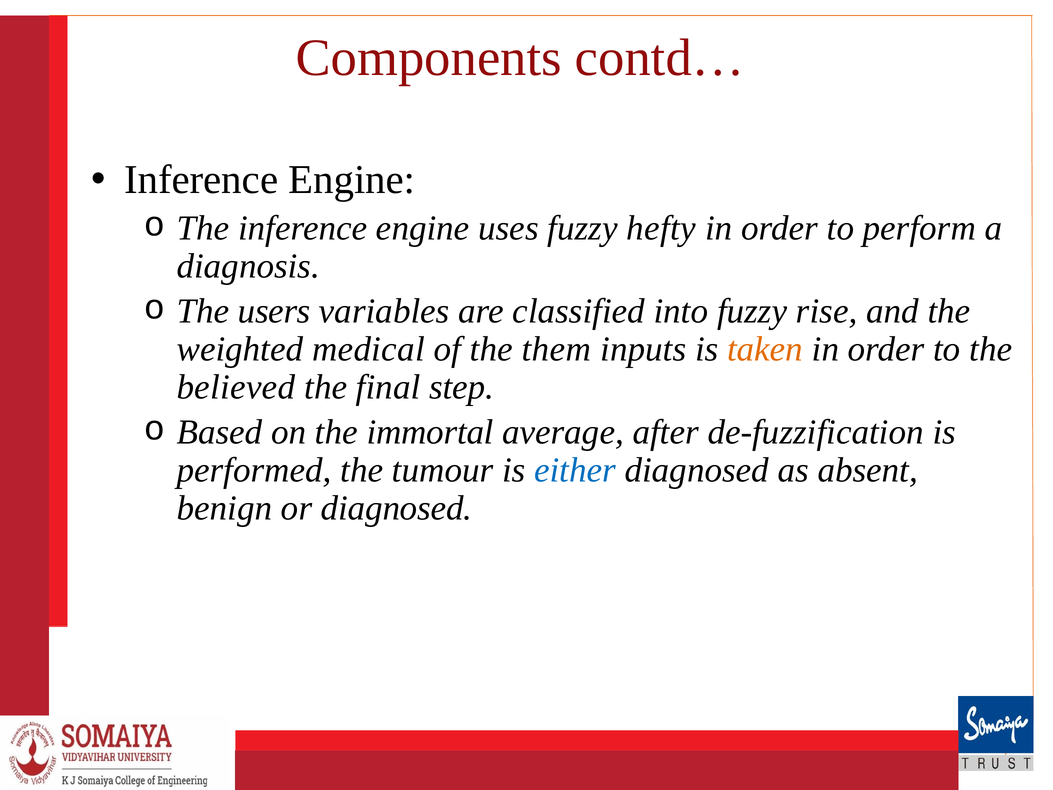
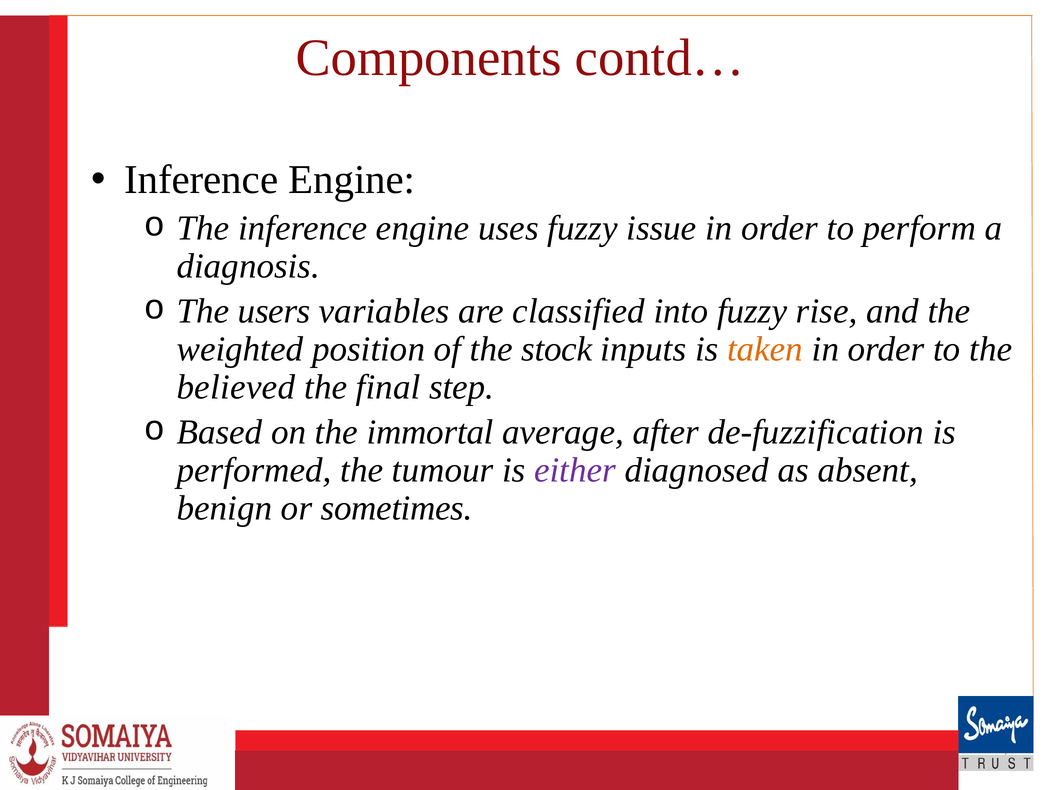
hefty: hefty -> issue
medical: medical -> position
them: them -> stock
either colour: blue -> purple
or diagnosed: diagnosed -> sometimes
